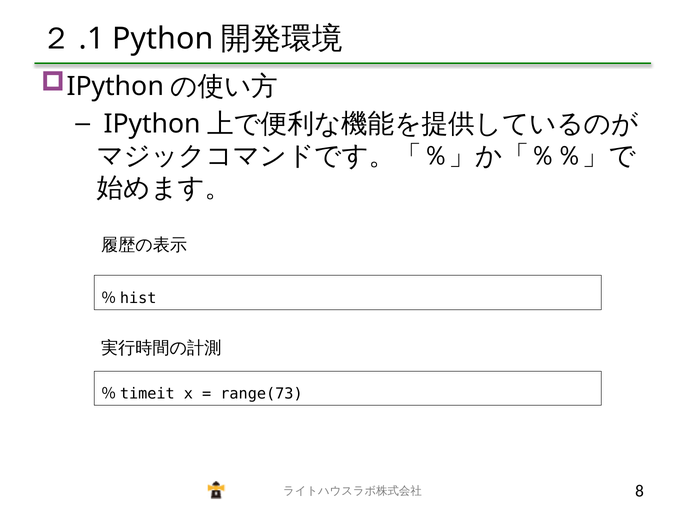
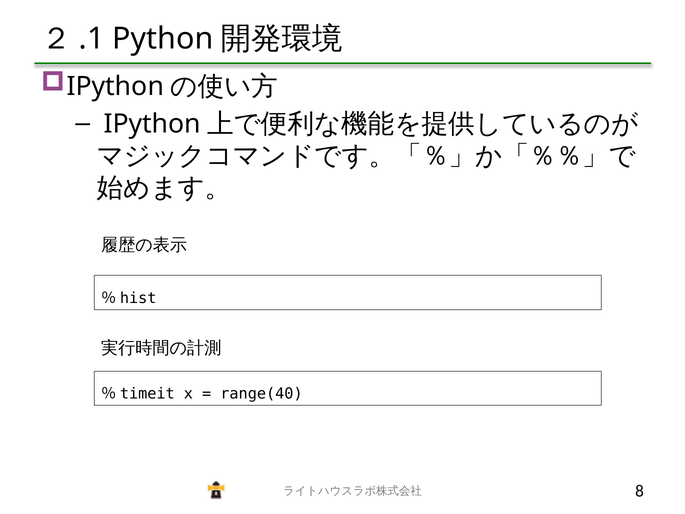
range(73: range(73 -> range(40
